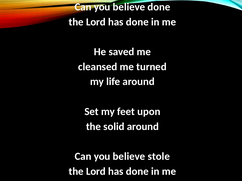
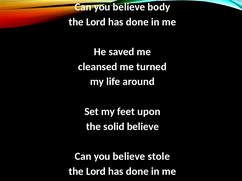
believe done: done -> body
solid around: around -> believe
